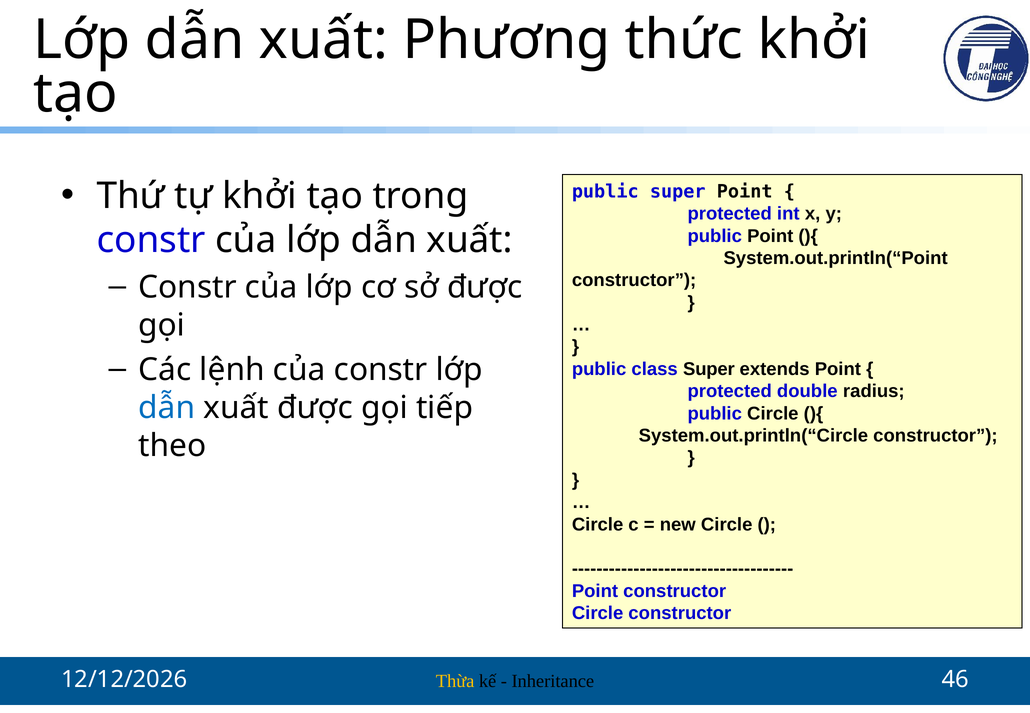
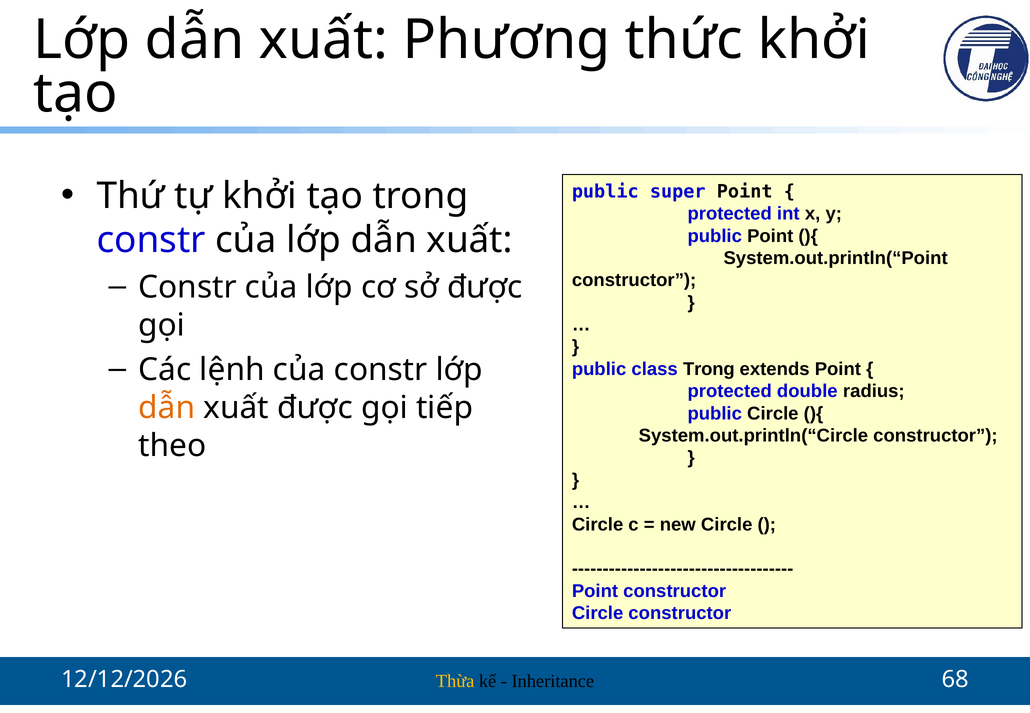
class Super: Super -> Trong
dẫn at (167, 408) colour: blue -> orange
46: 46 -> 68
